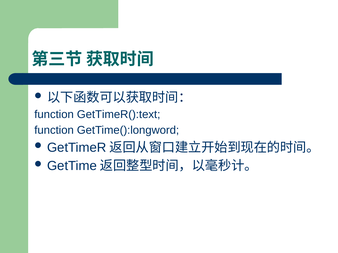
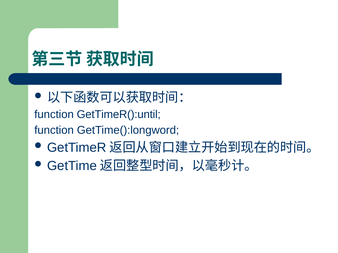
GetTimeR():text: GetTimeR():text -> GetTimeR():until
